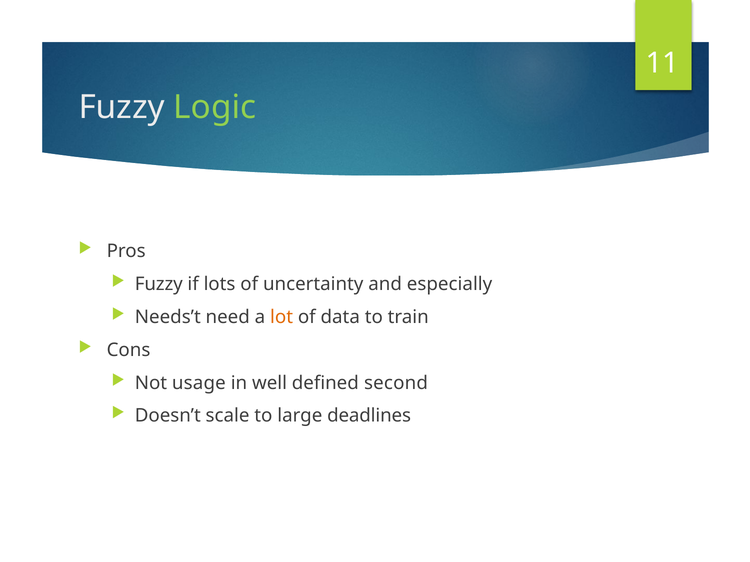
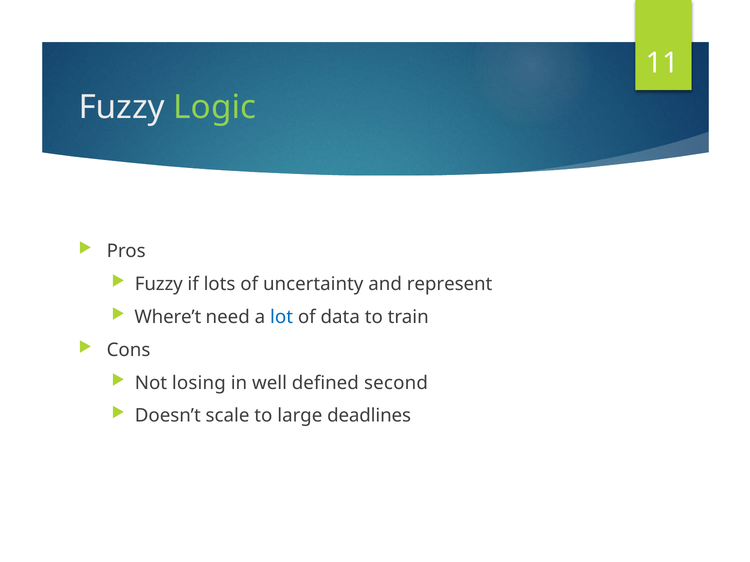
especially: especially -> represent
Needs’t: Needs’t -> Where’t
lot colour: orange -> blue
usage: usage -> losing
